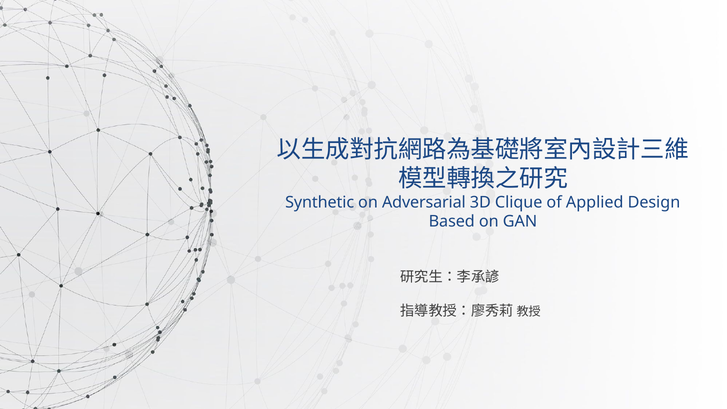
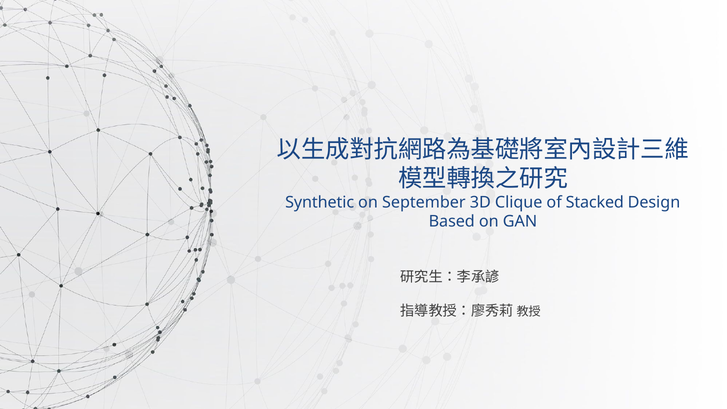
Adversarial: Adversarial -> September
Applied: Applied -> Stacked
